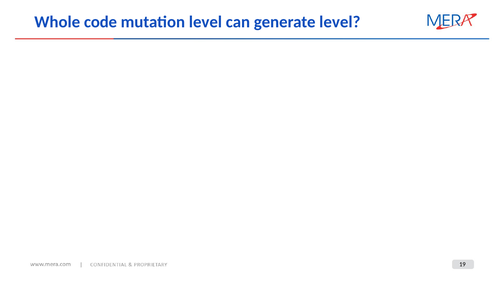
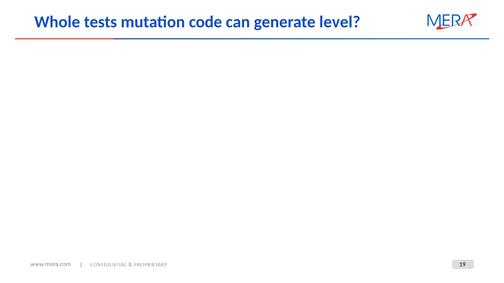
code: code -> tests
mutation level: level -> code
